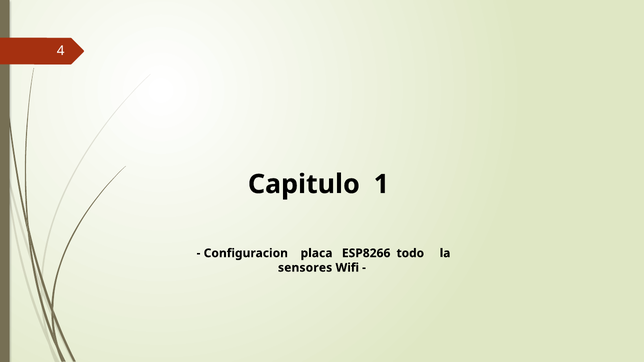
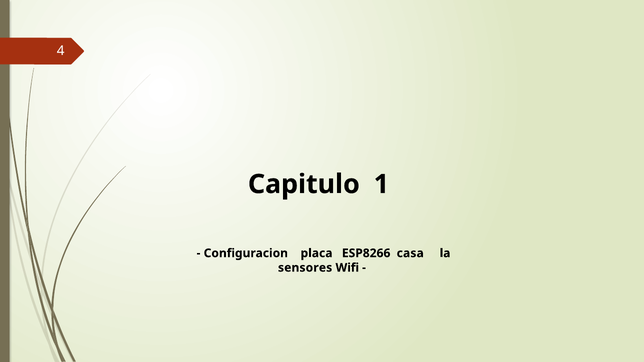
todo: todo -> casa
